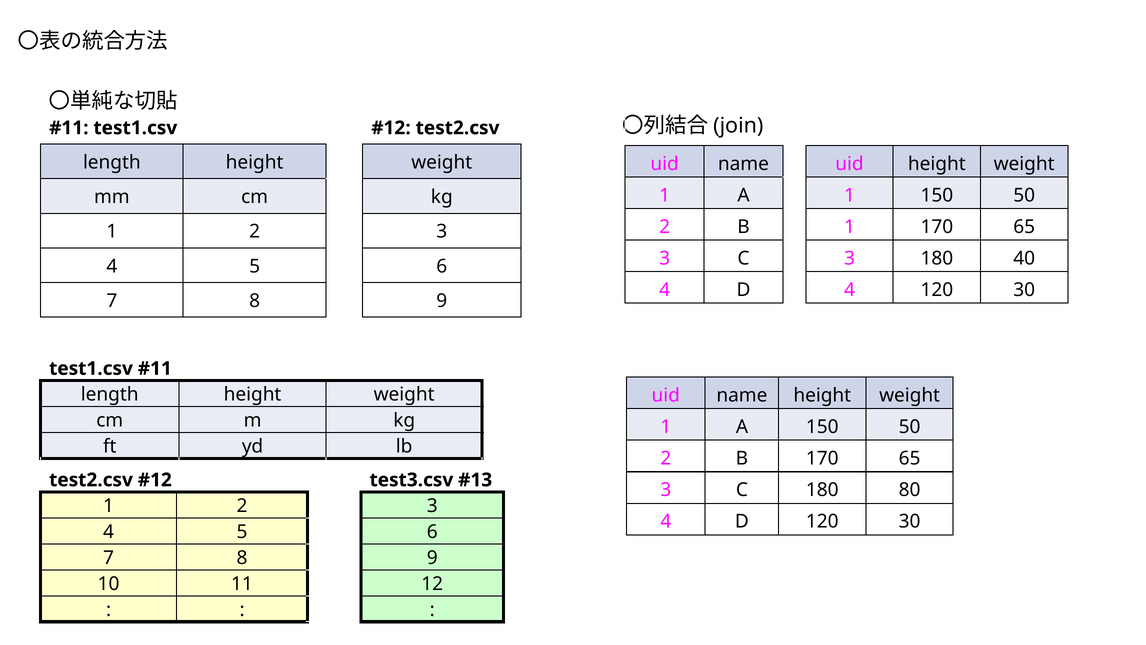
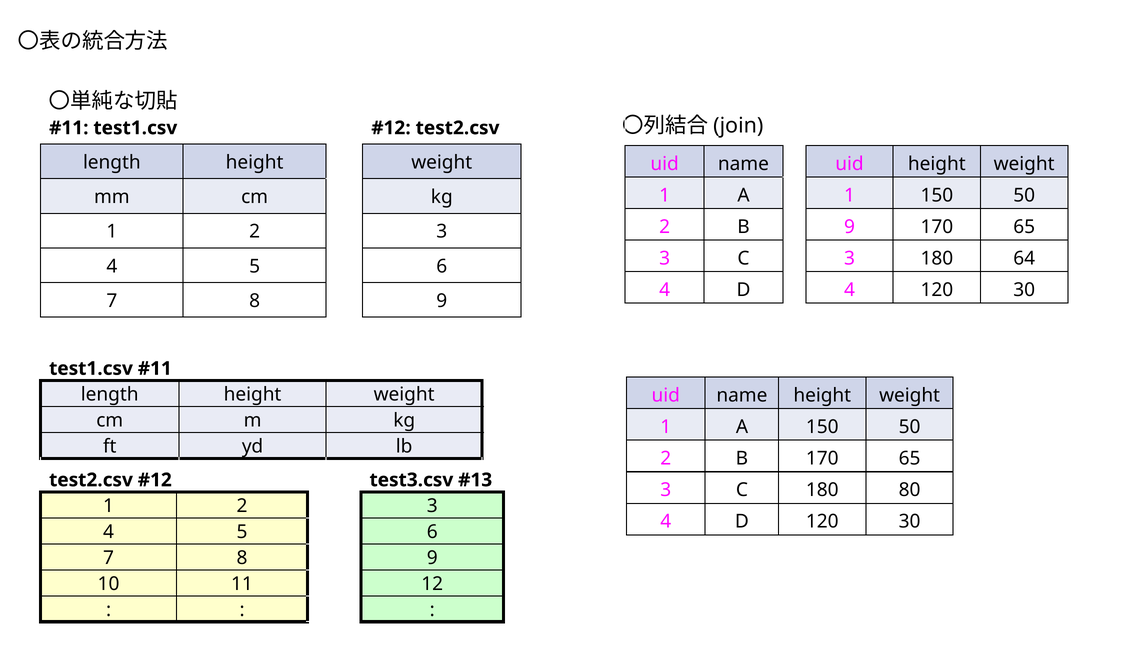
B 1: 1 -> 9
40: 40 -> 64
